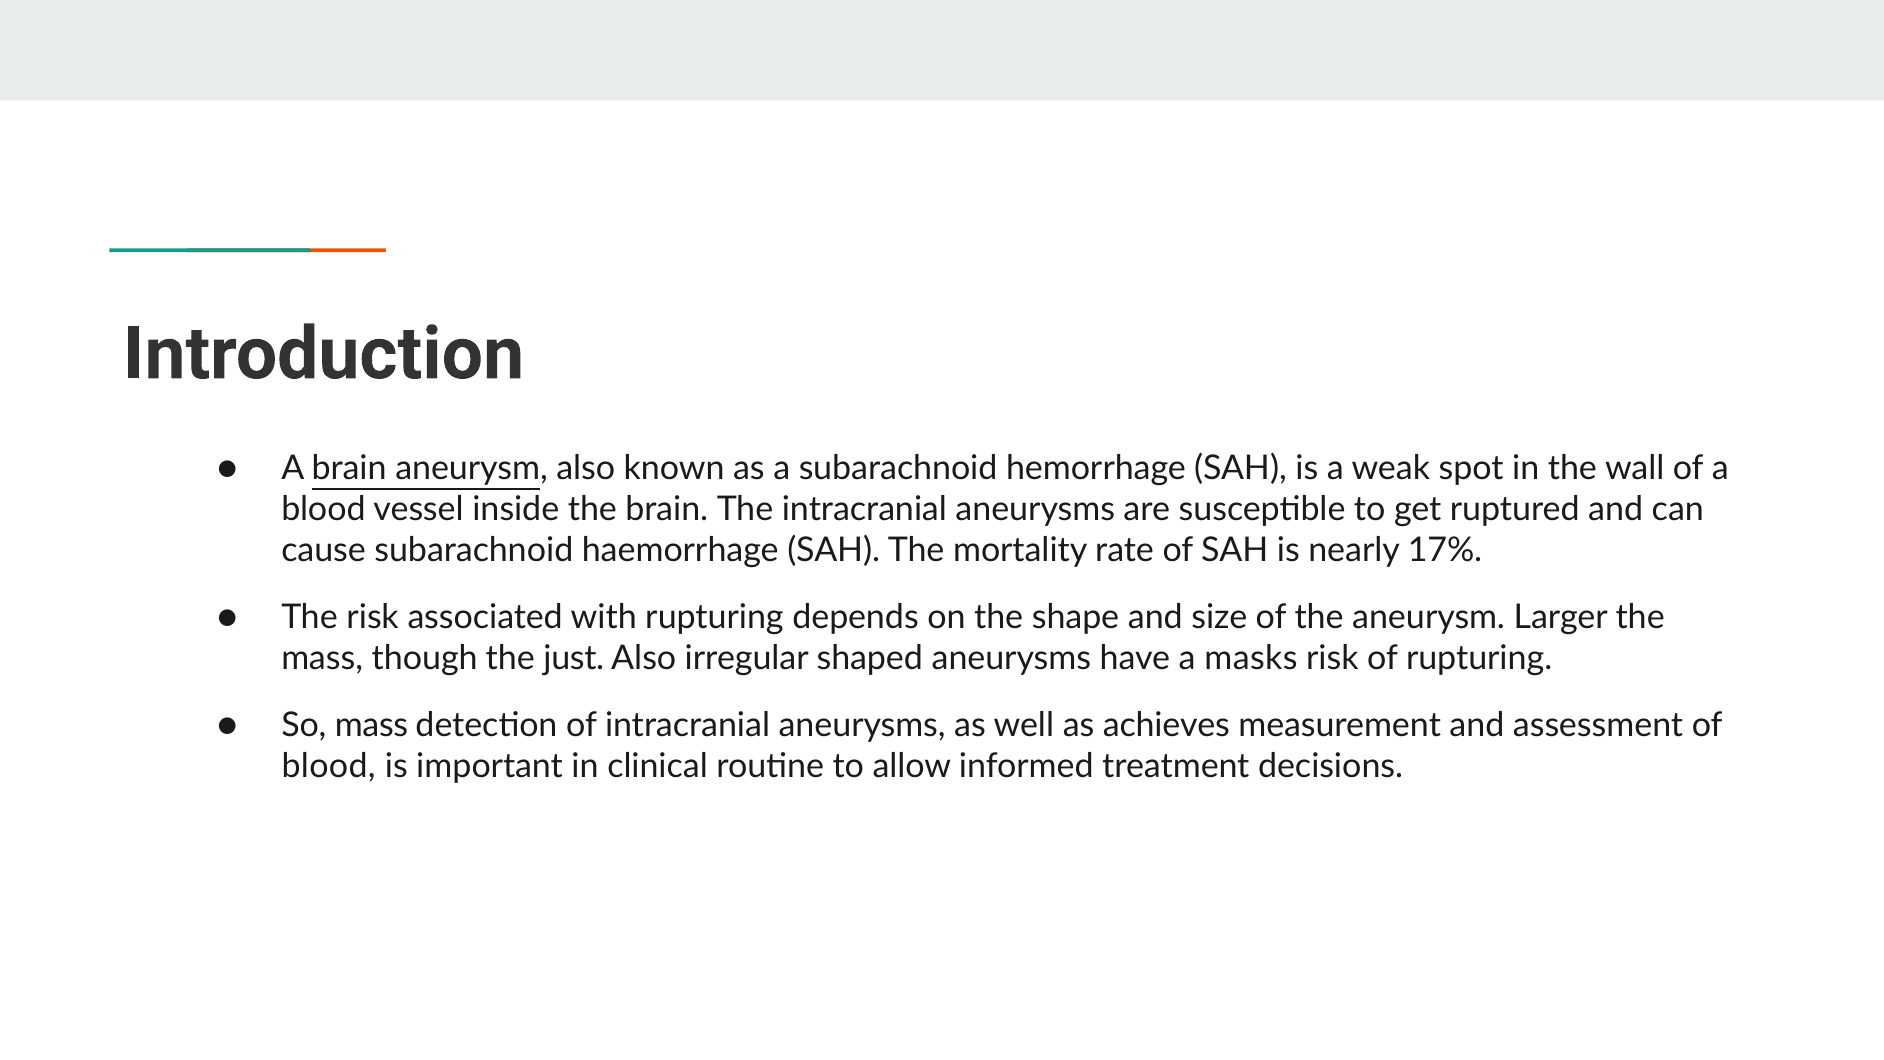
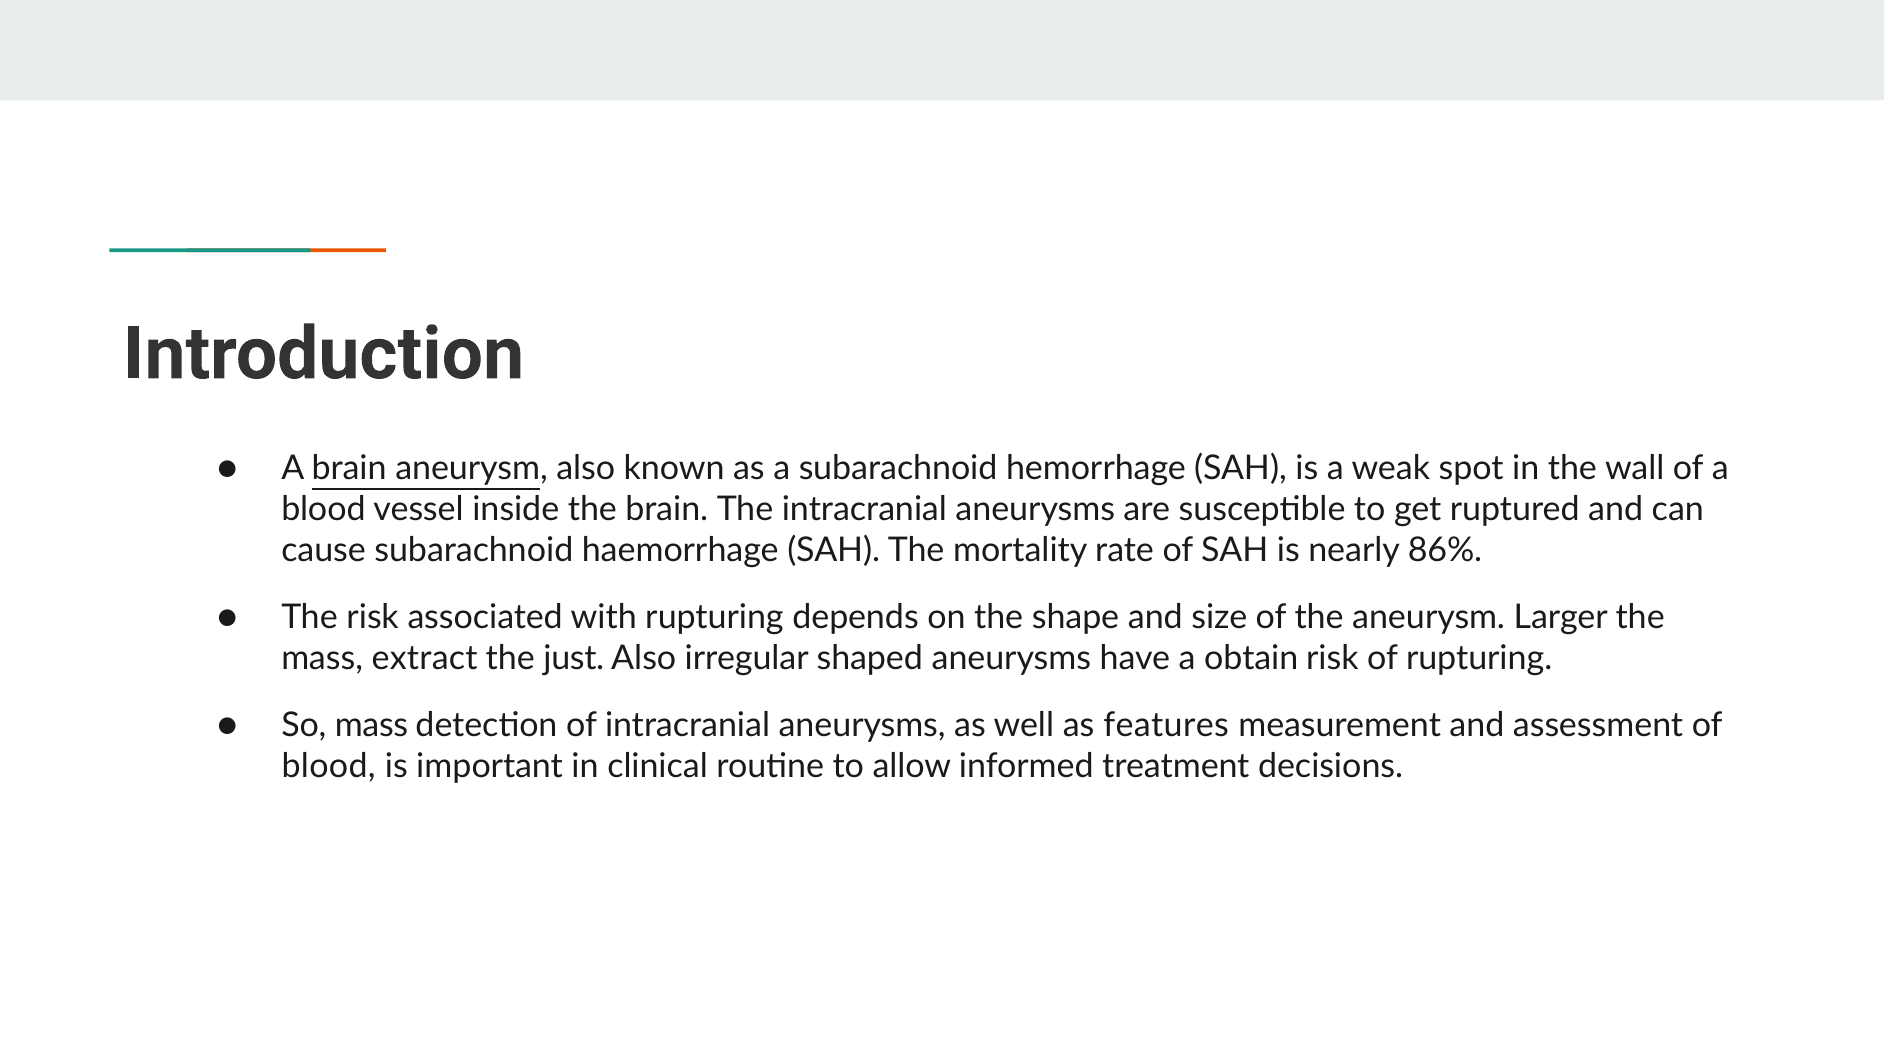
17%: 17% -> 86%
though: though -> extract
masks: masks -> obtain
achieves: achieves -> features
